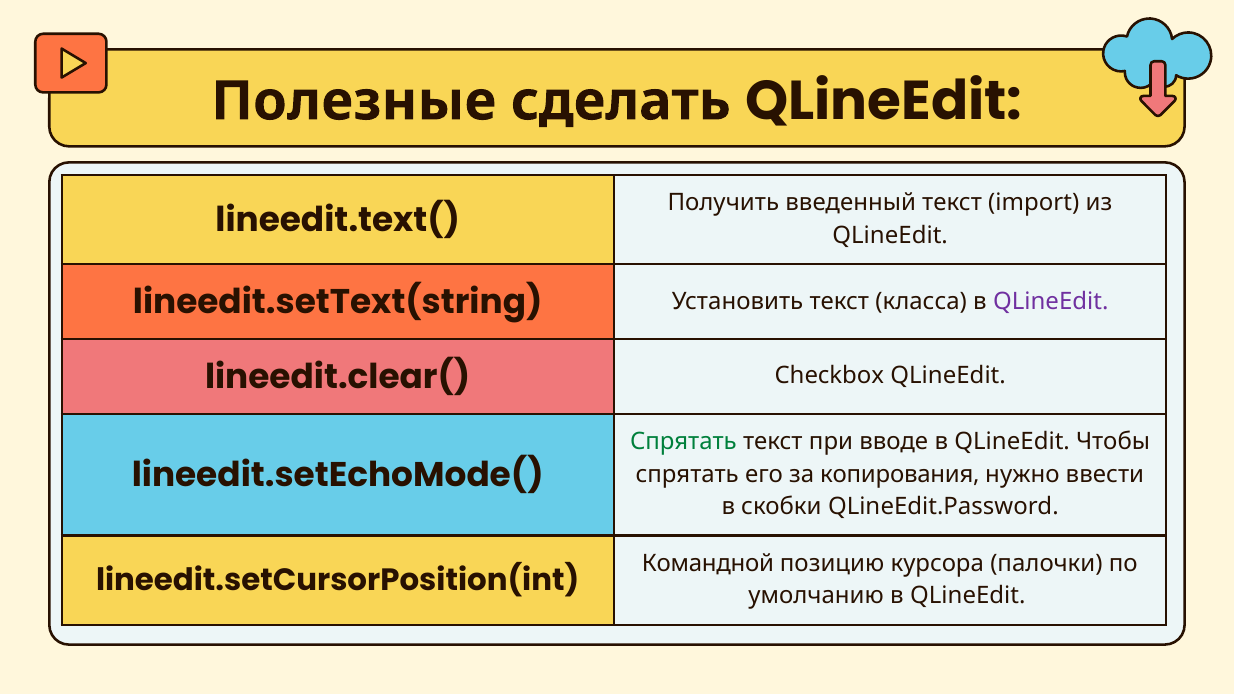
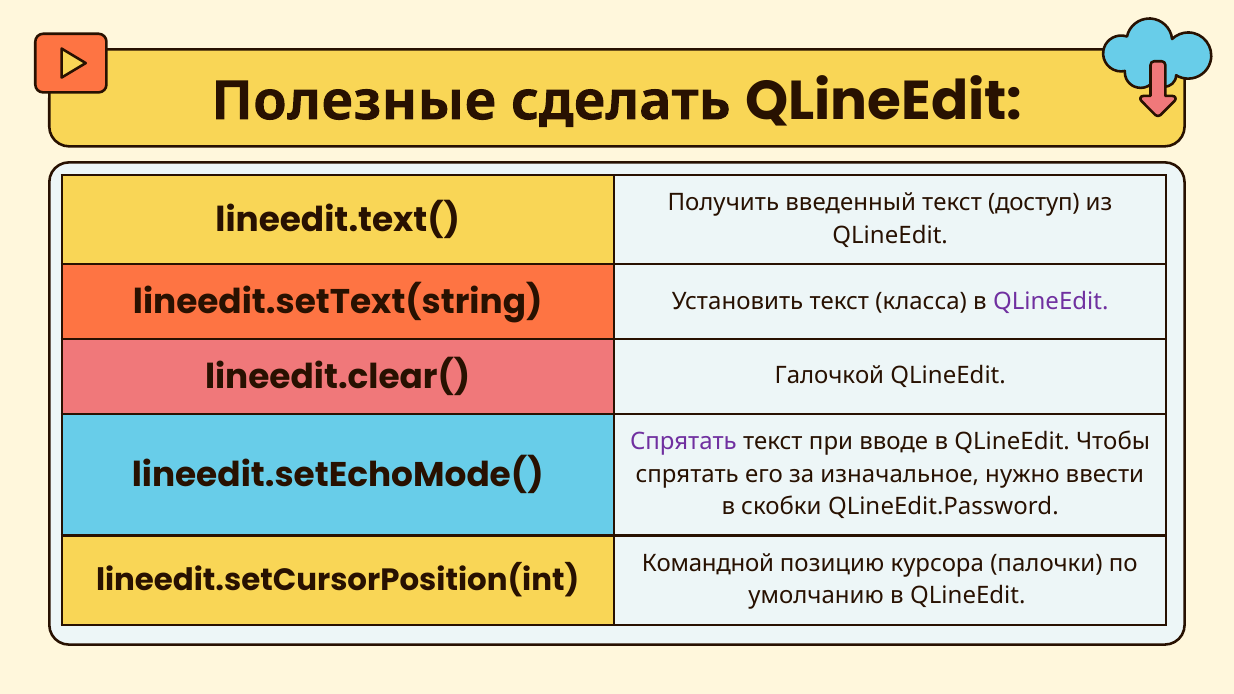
import: import -> доступ
Checkbox: Checkbox -> Галочкой
Спрятать at (683, 442) colour: green -> purple
копирования: копирования -> изначальное
